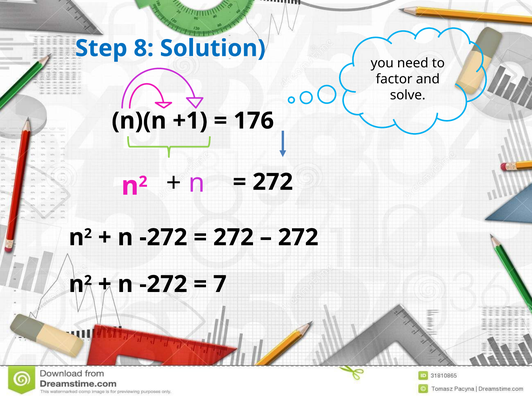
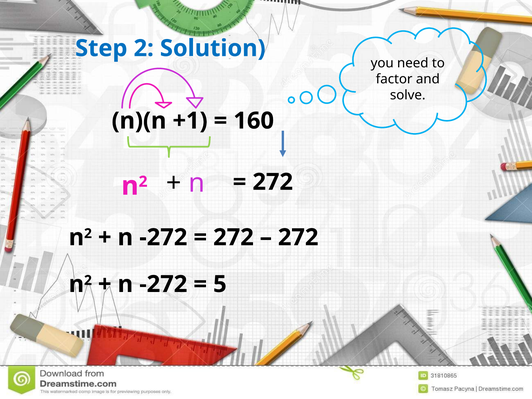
Step 8: 8 -> 2
176: 176 -> 160
7: 7 -> 5
